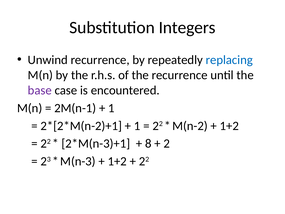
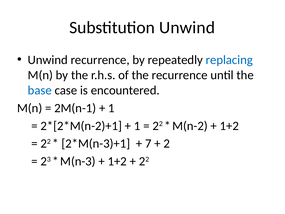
Substitution Integers: Integers -> Unwind
base colour: purple -> blue
8: 8 -> 7
